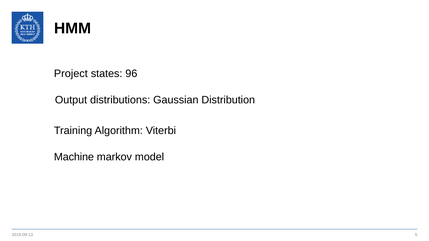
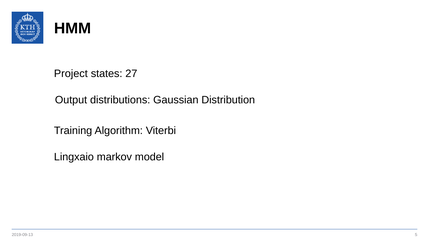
96: 96 -> 27
Machine: Machine -> Lingxaio
